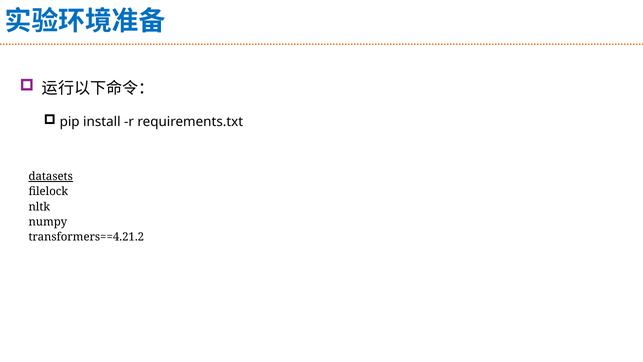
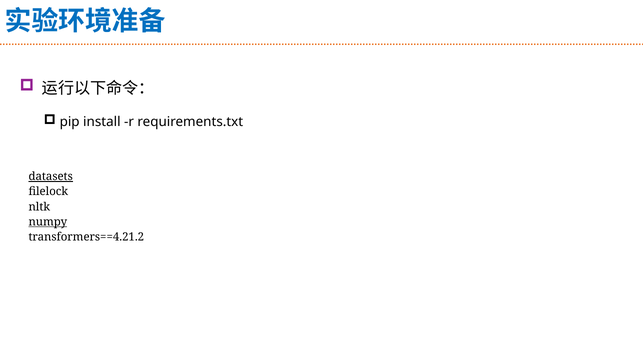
numpy underline: none -> present
